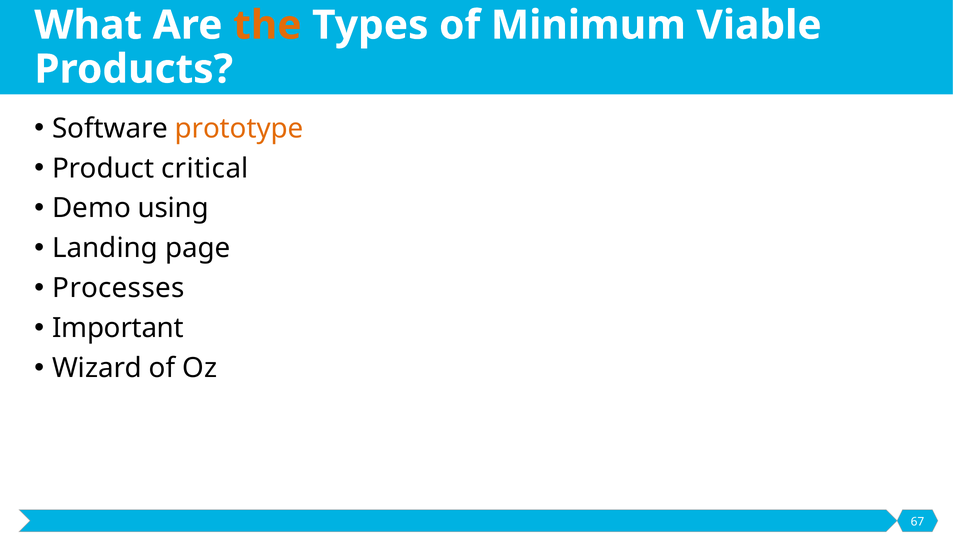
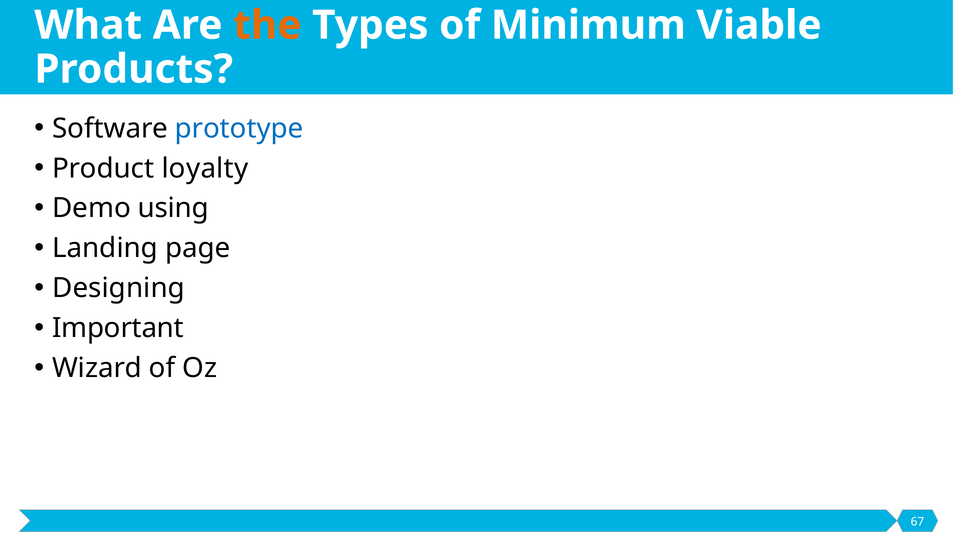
prototype colour: orange -> blue
critical: critical -> loyalty
Processes: Processes -> Designing
